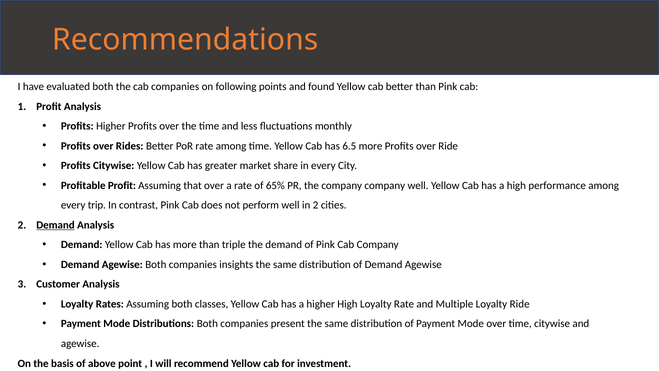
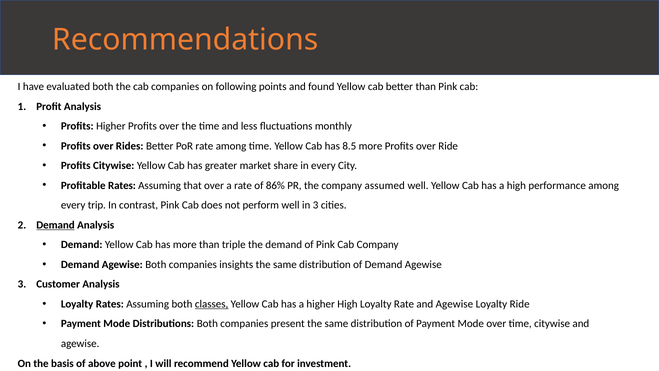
6.5: 6.5 -> 8.5
Profitable Profit: Profit -> Rates
65%: 65% -> 86%
company company: company -> assumed
in 2: 2 -> 3
classes underline: none -> present
Rate and Multiple: Multiple -> Agewise
